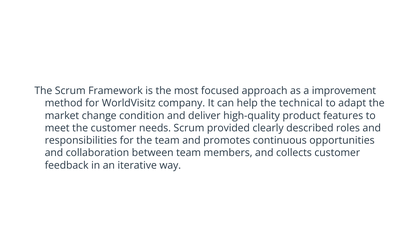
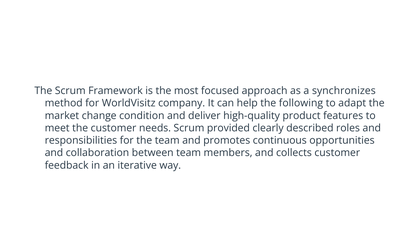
improvement: improvement -> synchronizes
technical: technical -> following
